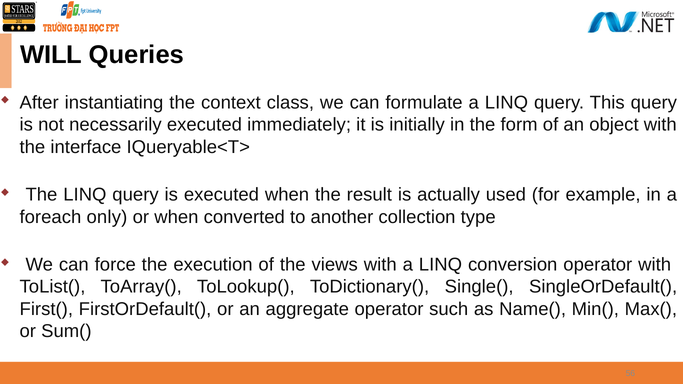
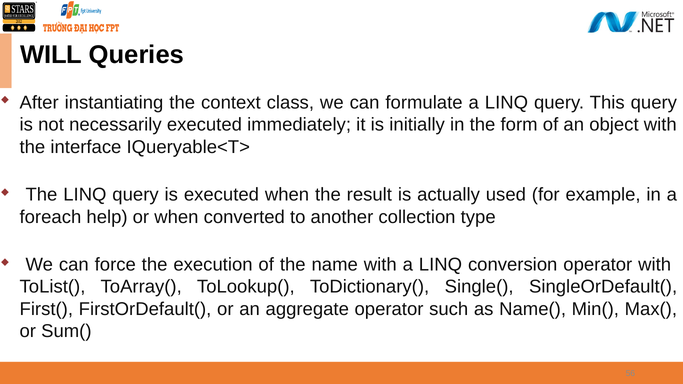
only: only -> help
views: views -> name
